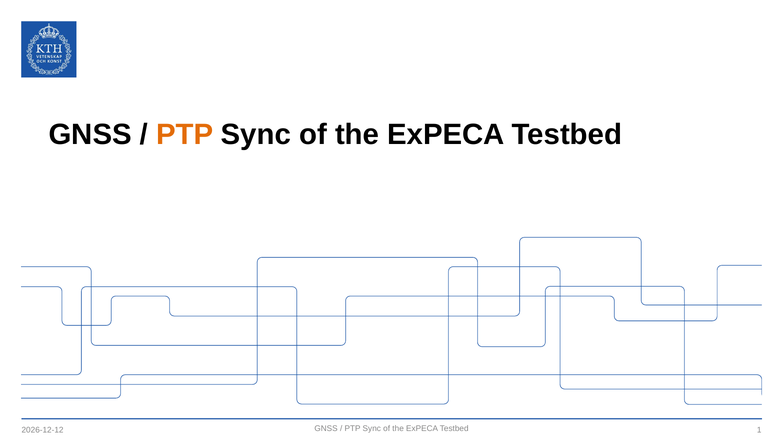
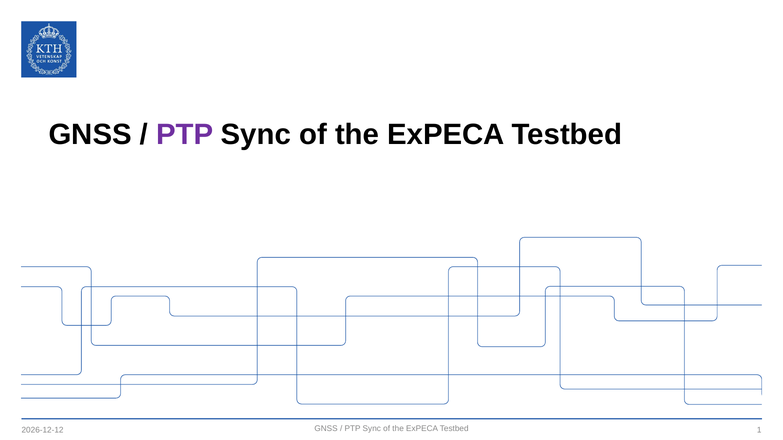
PTP at (185, 135) colour: orange -> purple
